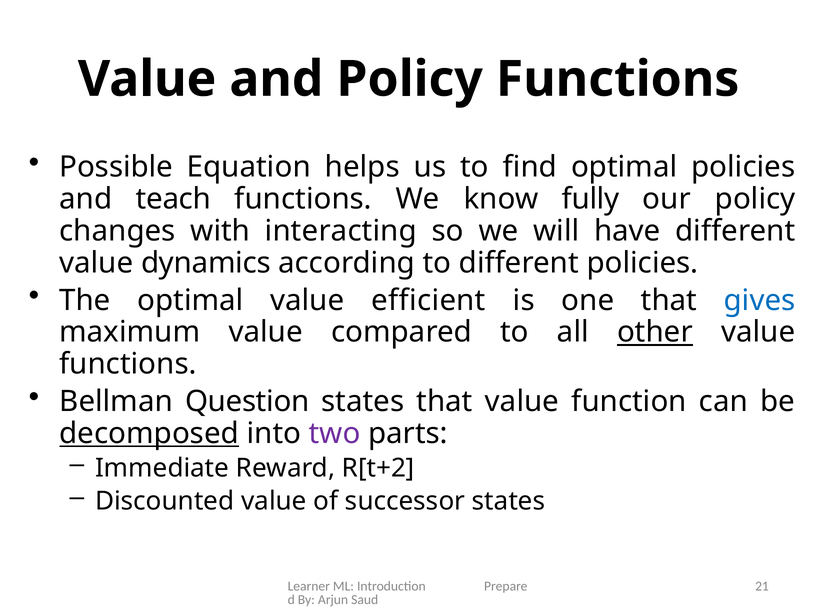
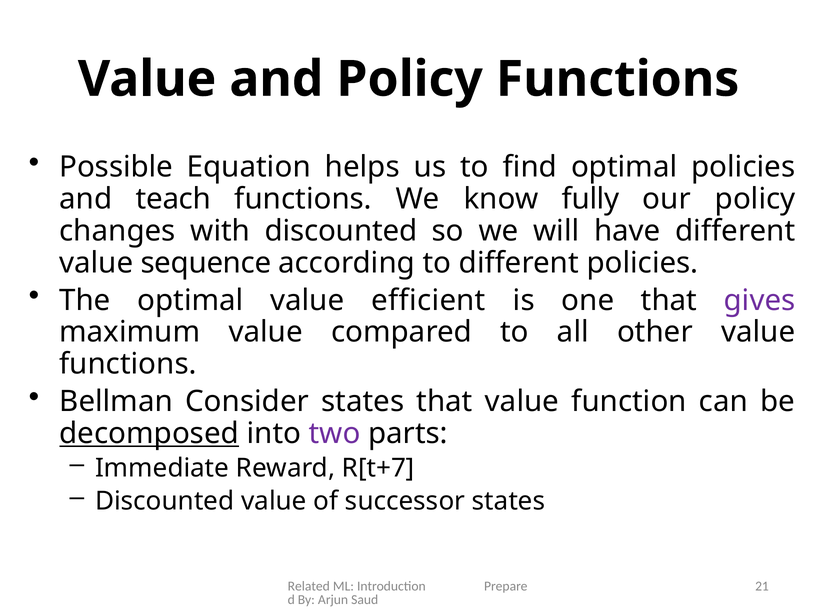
with interacting: interacting -> discounted
dynamics: dynamics -> sequence
gives colour: blue -> purple
other underline: present -> none
Question: Question -> Consider
R[t+2: R[t+2 -> R[t+7
Learner: Learner -> Related
